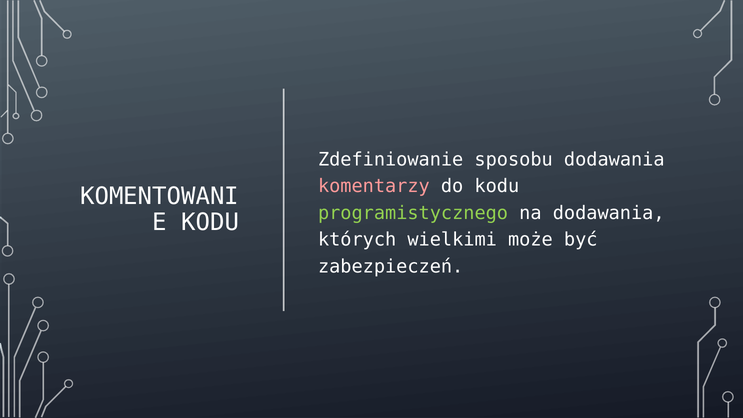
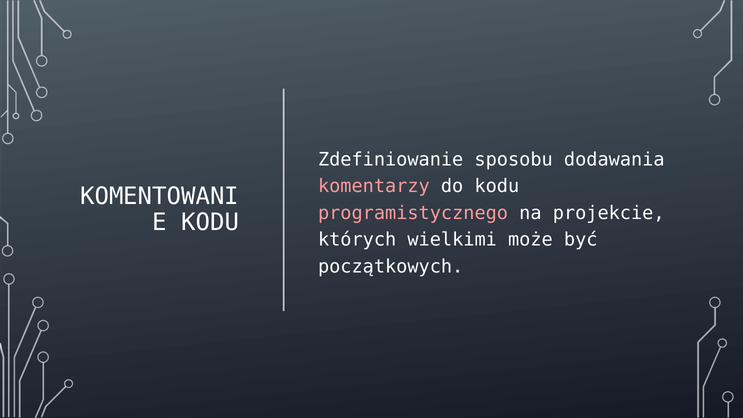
programistycznego colour: light green -> pink
na dodawania: dodawania -> projekcie
zabezpieczeń: zabezpieczeń -> początkowych
